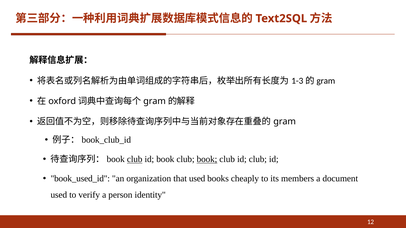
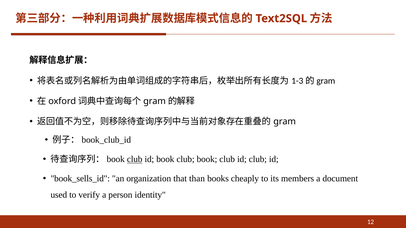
book at (207, 160) underline: present -> none
book_used_id: book_used_id -> book_sells_id
that used: used -> than
